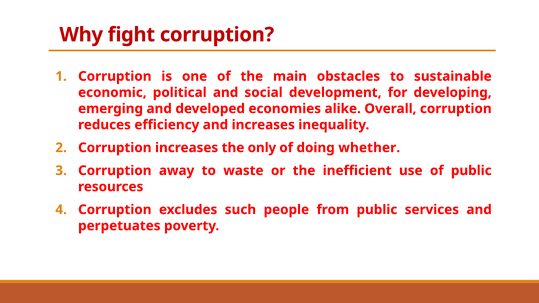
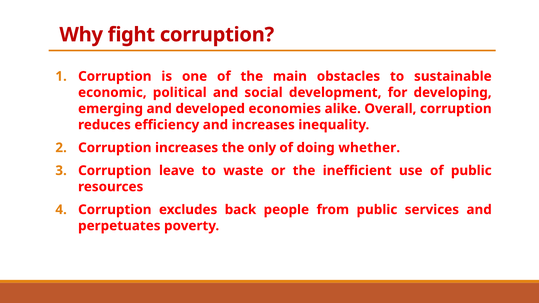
away: away -> leave
such: such -> back
